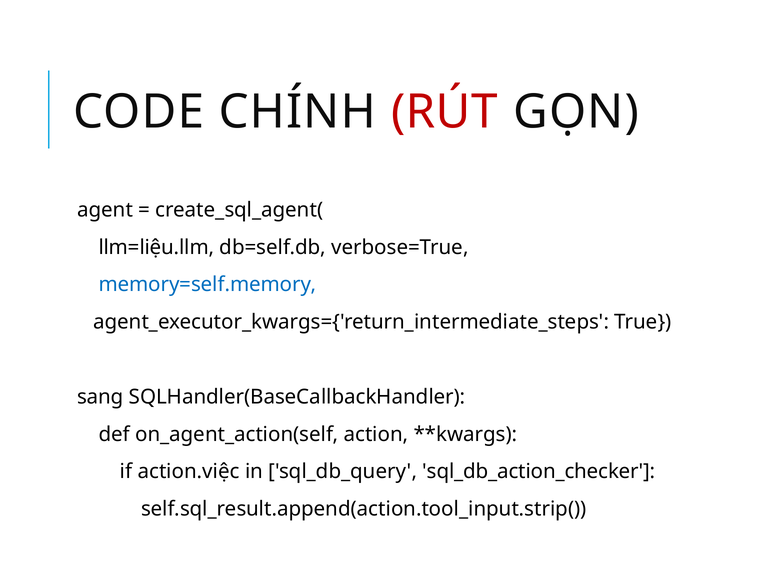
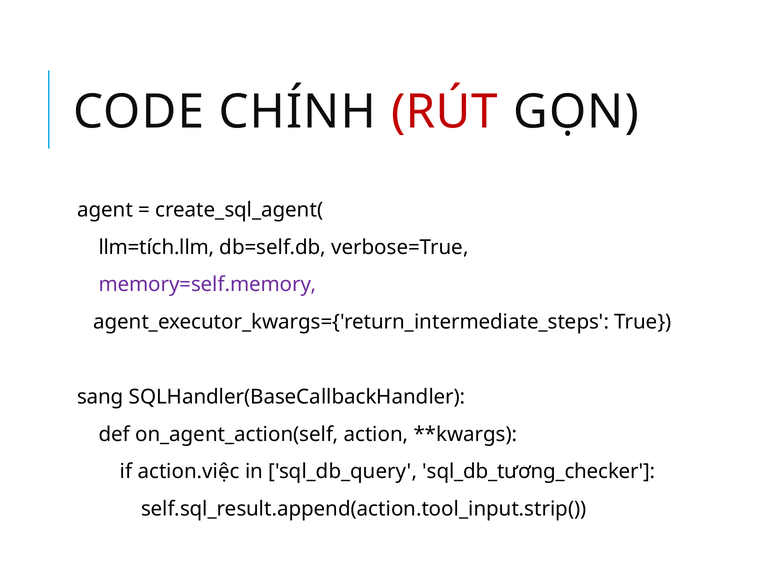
llm=liệu.llm: llm=liệu.llm -> llm=tích.llm
memory=self.memory colour: blue -> purple
sql_db_action_checker: sql_db_action_checker -> sql_db_tương_checker
